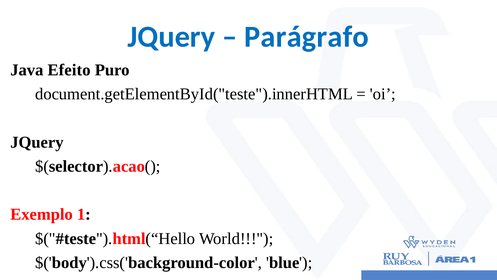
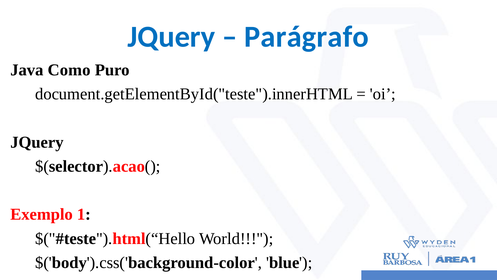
Efeito: Efeito -> Como
